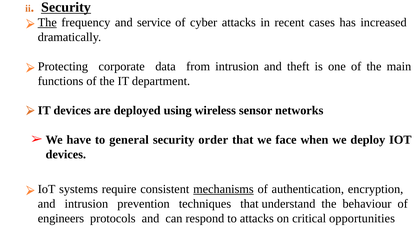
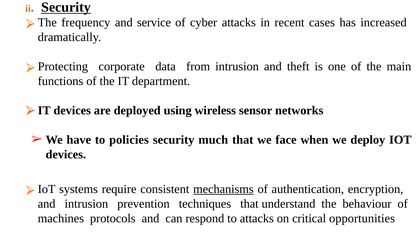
The at (47, 22) underline: present -> none
general: general -> policies
order: order -> much
engineers: engineers -> machines
